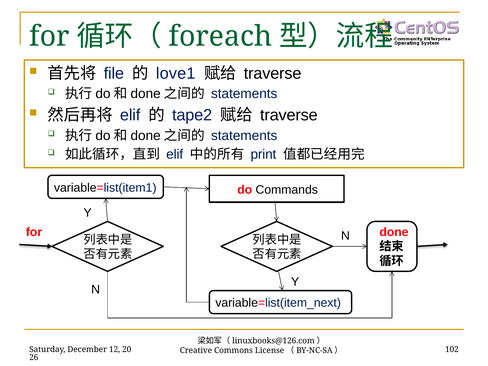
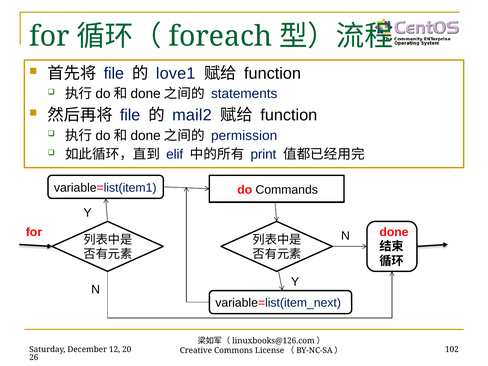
traverse at (273, 73): traverse -> function
elif at (130, 115): elif -> file
tape2: tape2 -> mail2
traverse at (289, 115): traverse -> function
statements at (244, 136): statements -> permission
